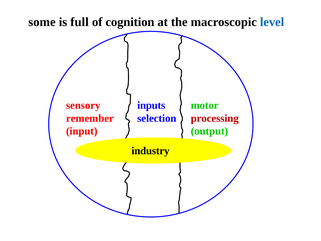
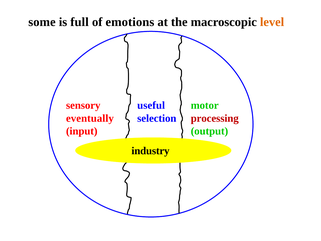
cognition: cognition -> emotions
level colour: blue -> orange
inputs: inputs -> useful
remember: remember -> eventually
